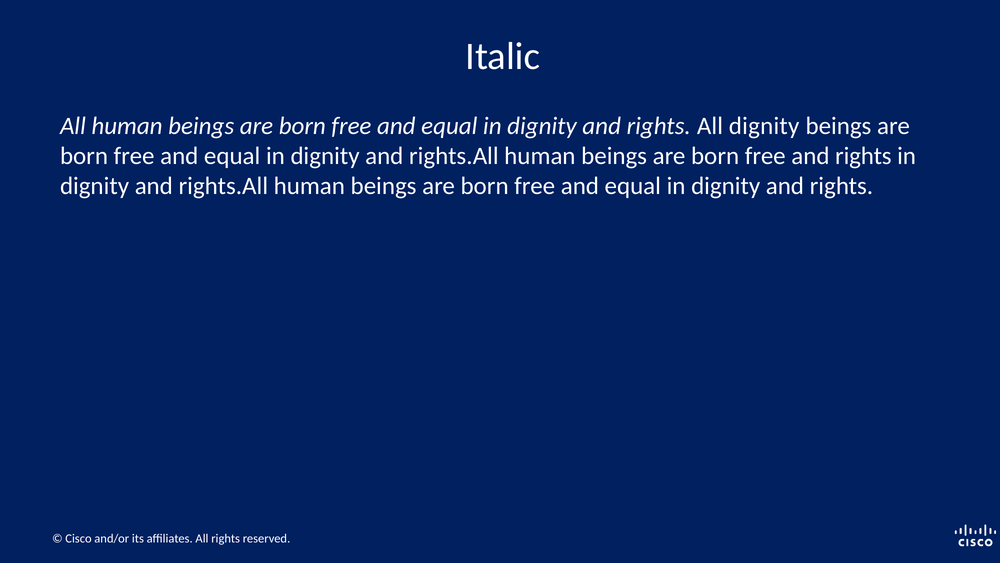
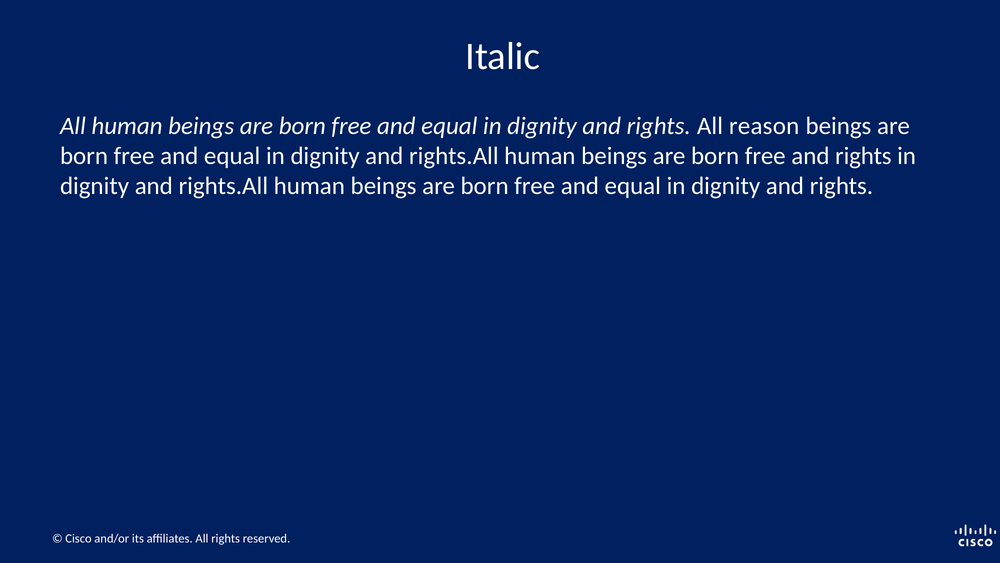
All dignity: dignity -> reason
